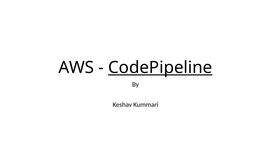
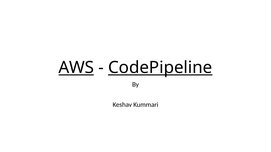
AWS underline: none -> present
